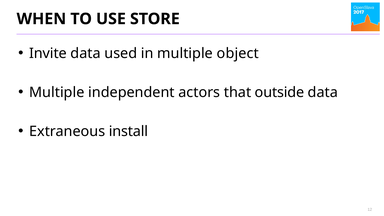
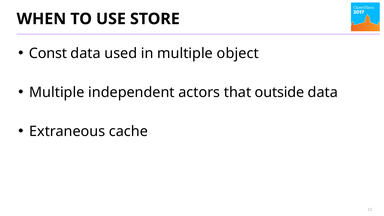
Invite: Invite -> Const
install: install -> cache
